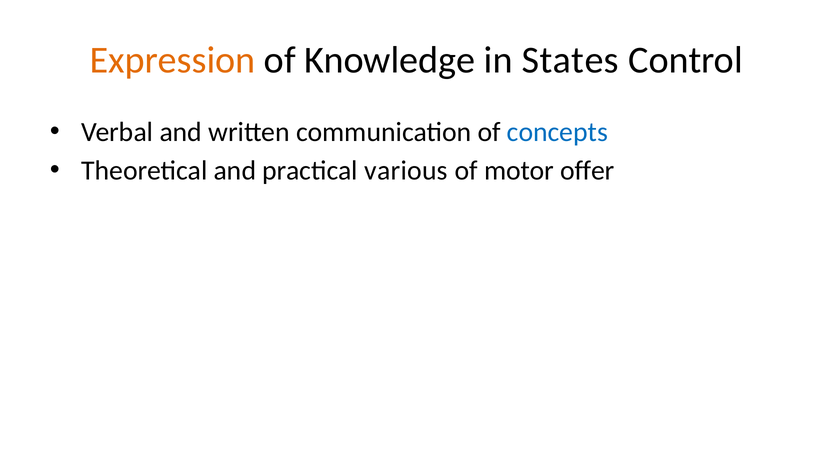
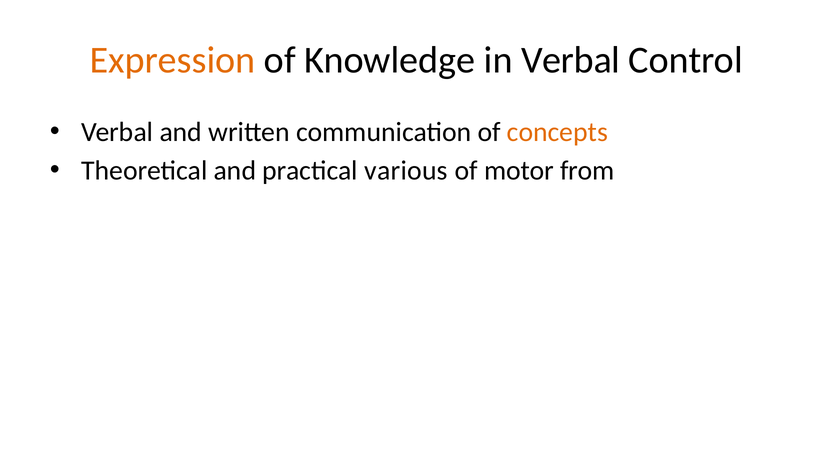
in States: States -> Verbal
concepts colour: blue -> orange
offer: offer -> from
